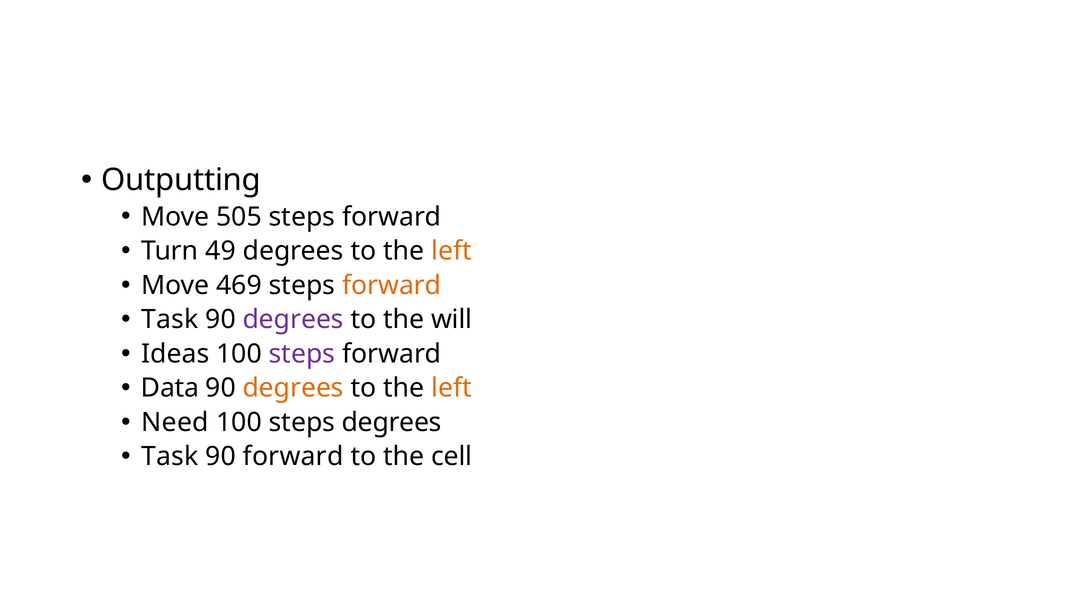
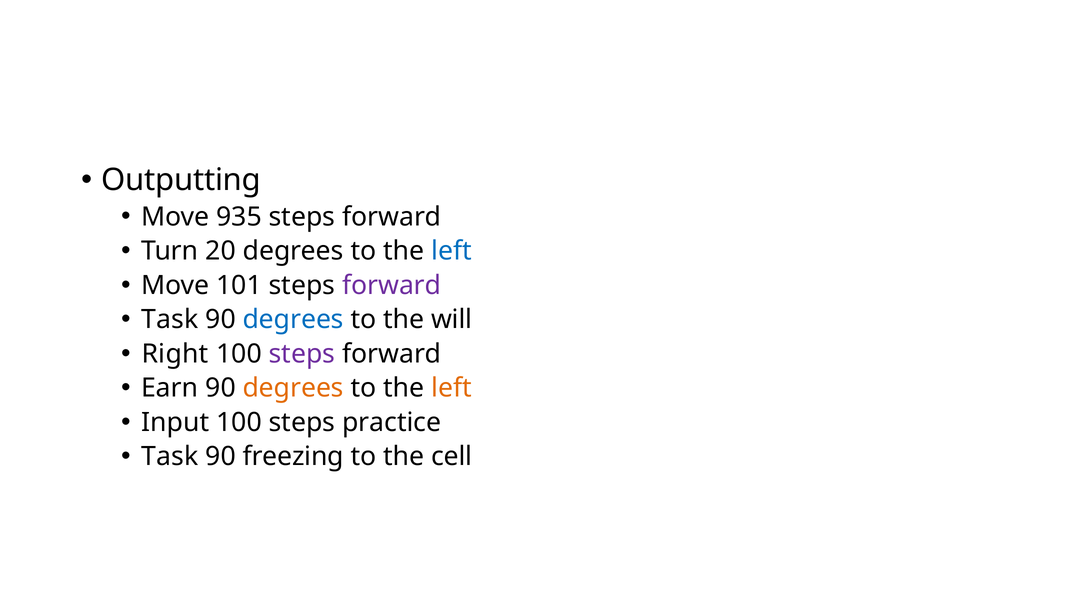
505: 505 -> 935
49: 49 -> 20
left at (452, 251) colour: orange -> blue
469: 469 -> 101
forward at (392, 285) colour: orange -> purple
degrees at (293, 320) colour: purple -> blue
Ideas: Ideas -> Right
Data: Data -> Earn
Need: Need -> Input
steps degrees: degrees -> practice
90 forward: forward -> freezing
